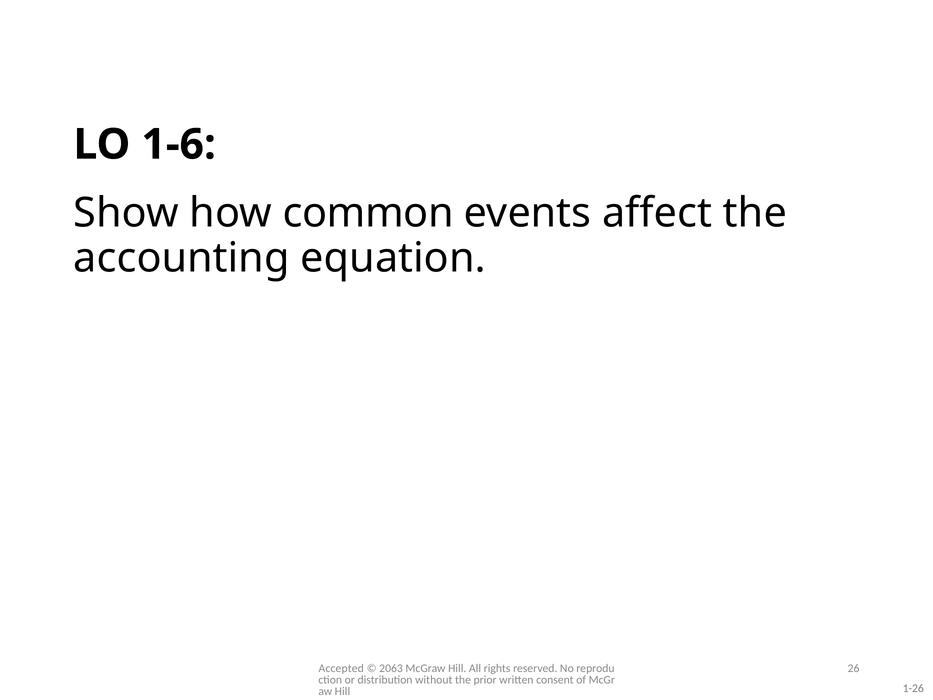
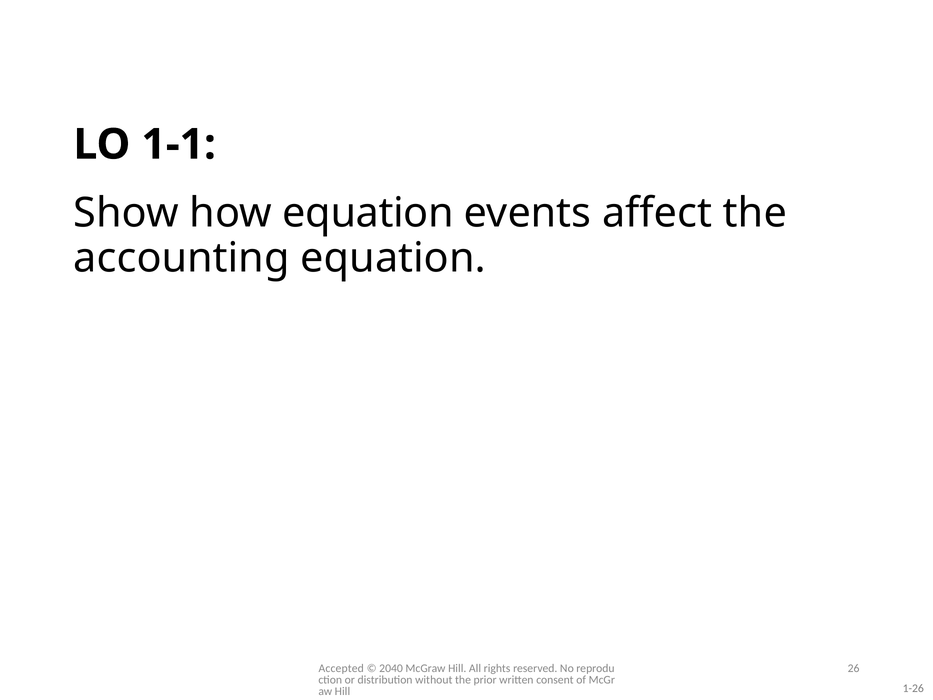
1-6: 1-6 -> 1-1
how common: common -> equation
2063: 2063 -> 2040
